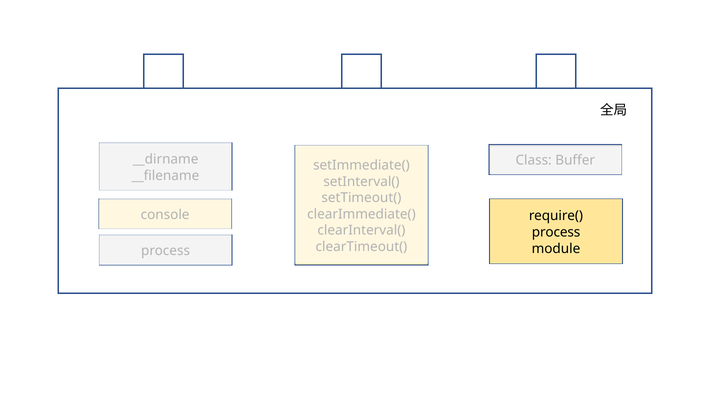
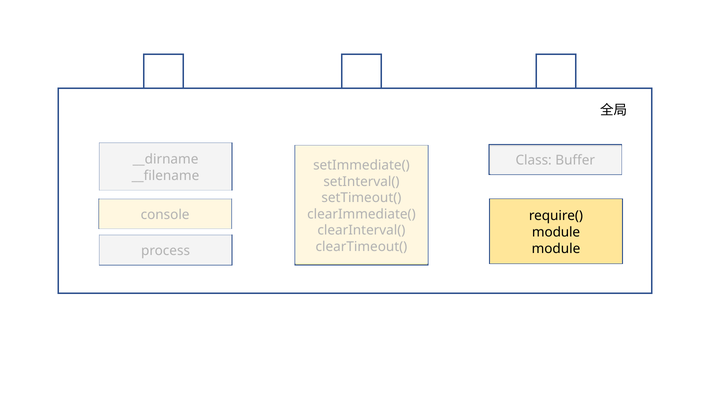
process at (556, 232): process -> module
